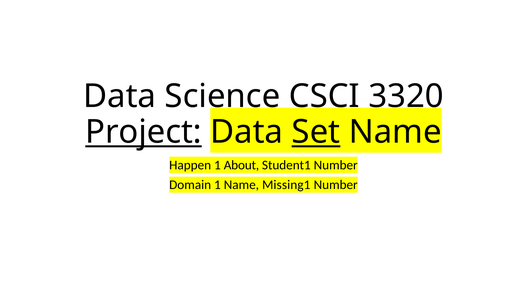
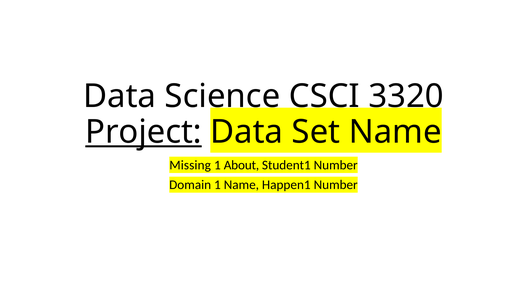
Set underline: present -> none
Happen: Happen -> Missing
Missing1: Missing1 -> Happen1
